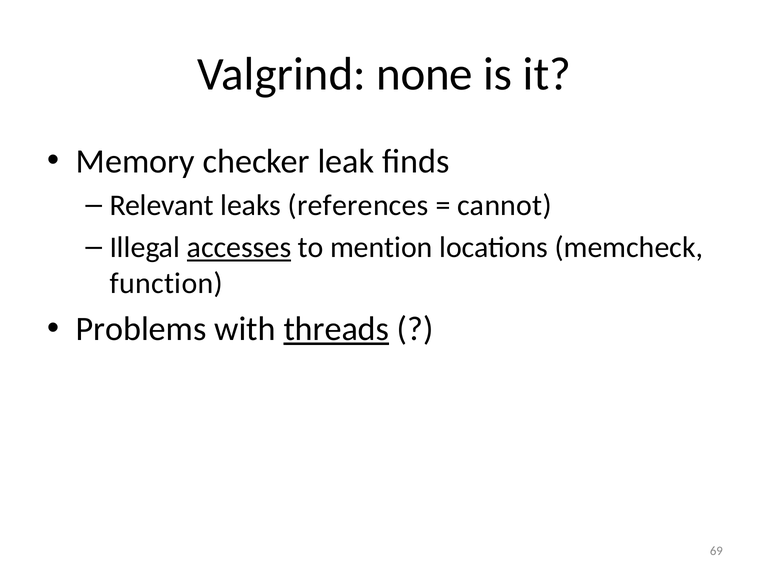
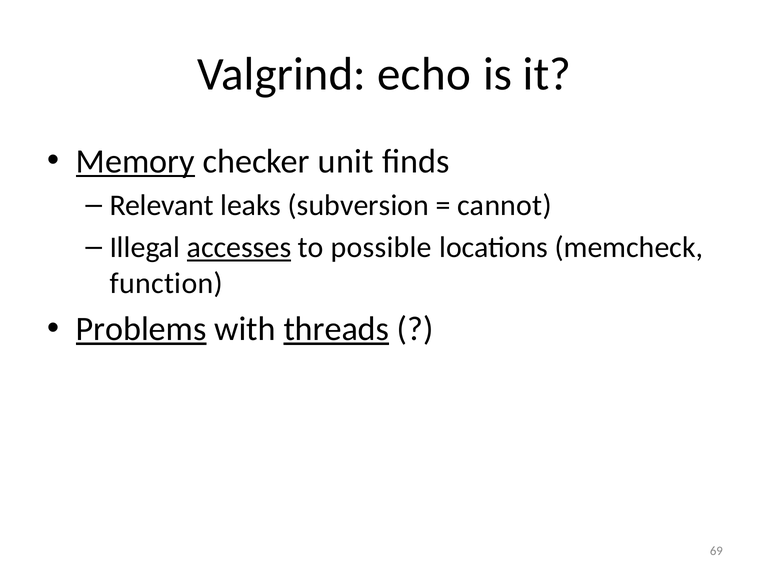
none: none -> echo
Memory underline: none -> present
leak: leak -> unit
references: references -> subversion
mention: mention -> possible
Problems underline: none -> present
